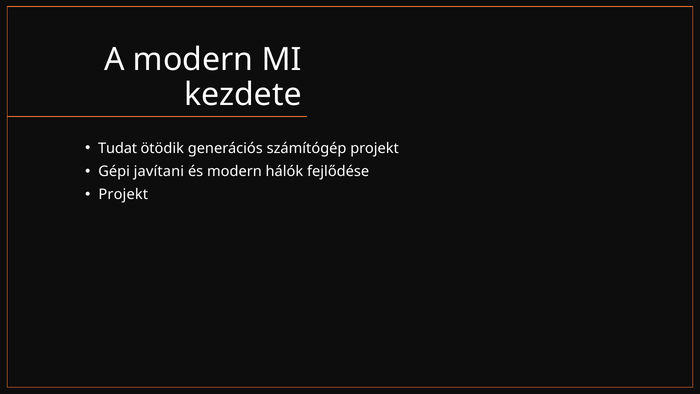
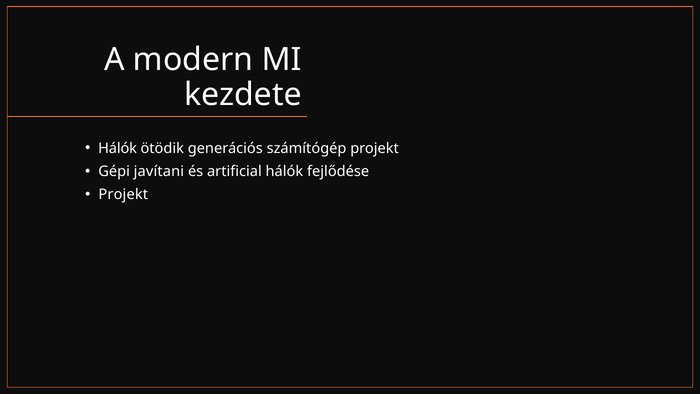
Tudat at (118, 148): Tudat -> Hálók
és modern: modern -> artificial
